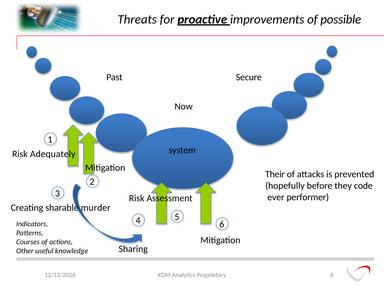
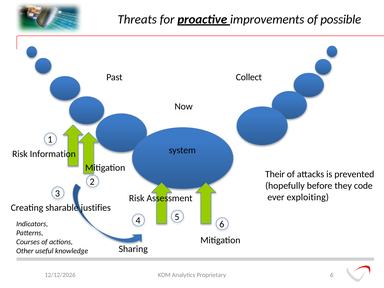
Secure: Secure -> Collect
Adequately: Adequately -> Information
performer: performer -> exploiting
murder: murder -> justifies
